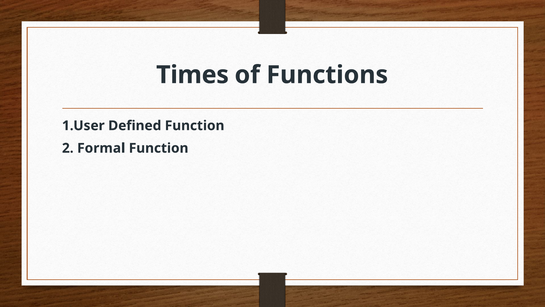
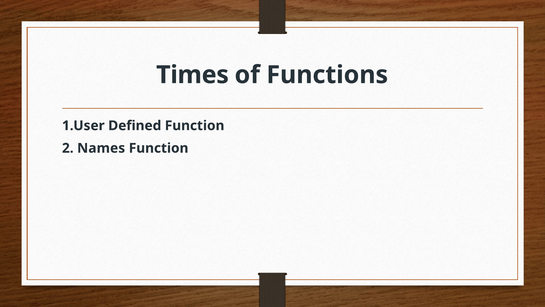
Formal: Formal -> Names
